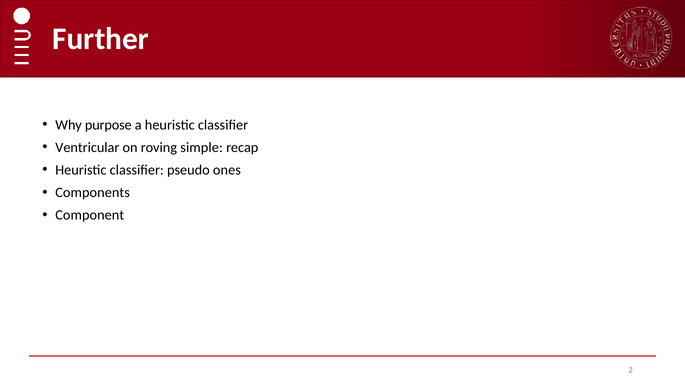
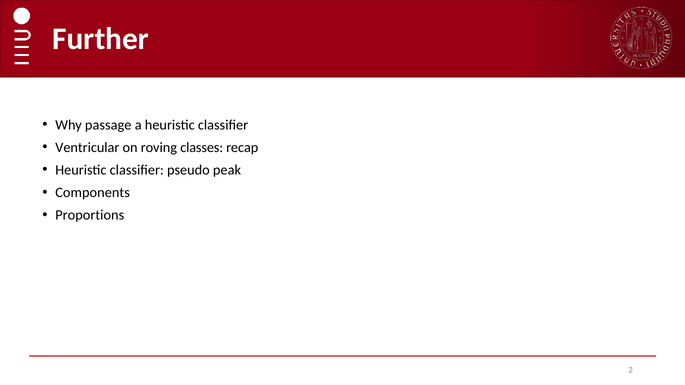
purpose: purpose -> passage
simple: simple -> classes
ones: ones -> peak
Component: Component -> Proportions
